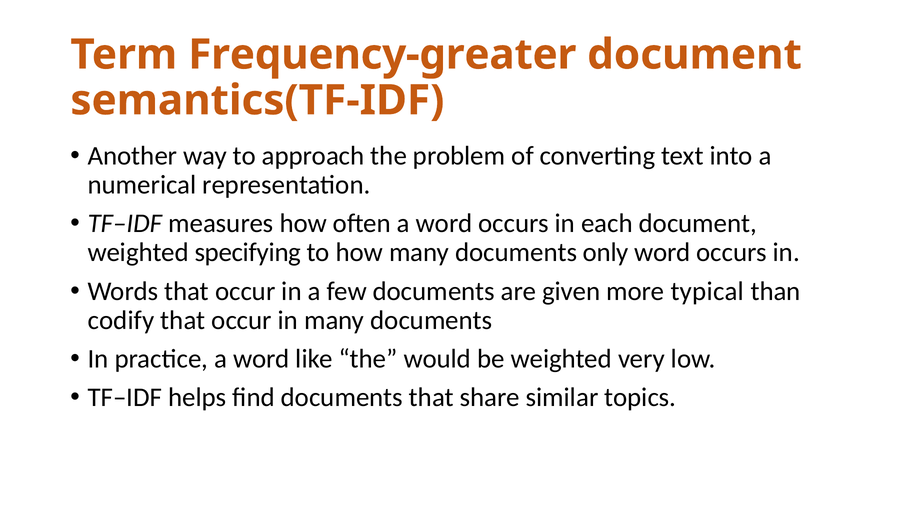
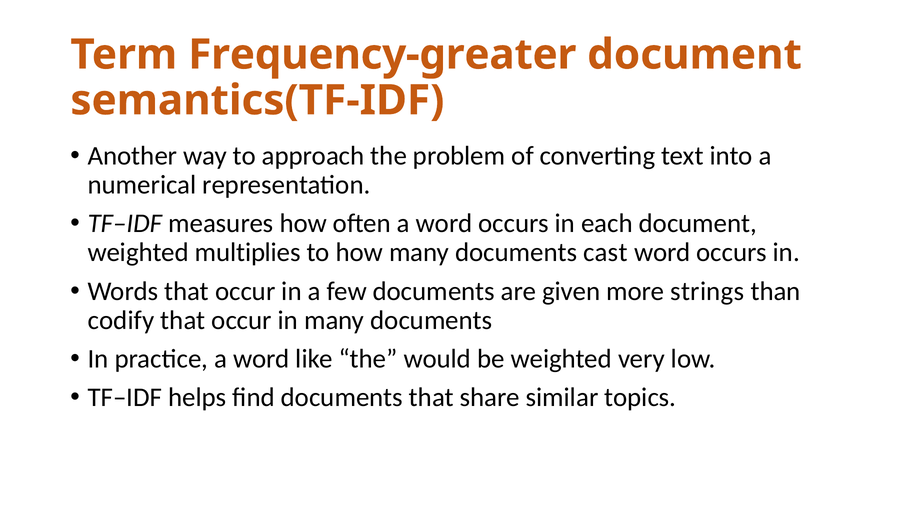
specifying: specifying -> multiplies
only: only -> cast
typical: typical -> strings
